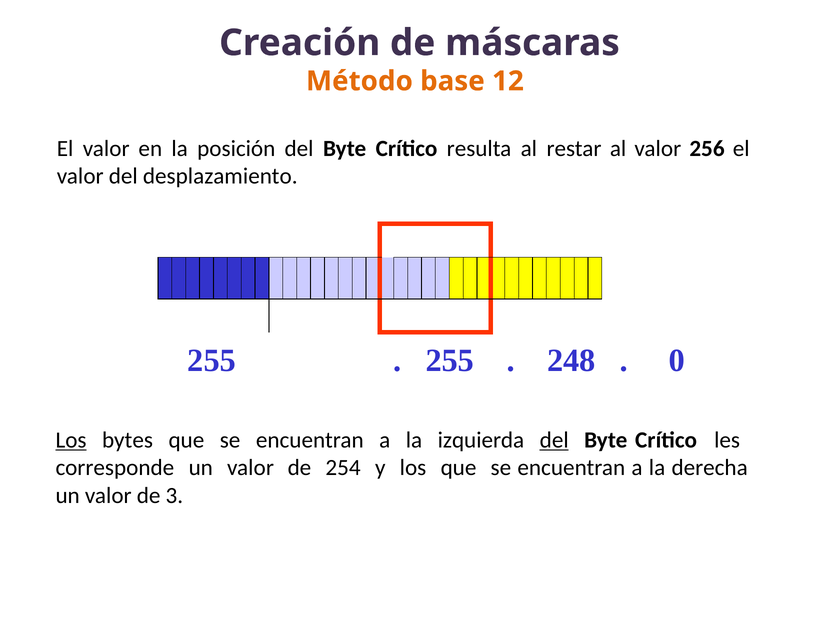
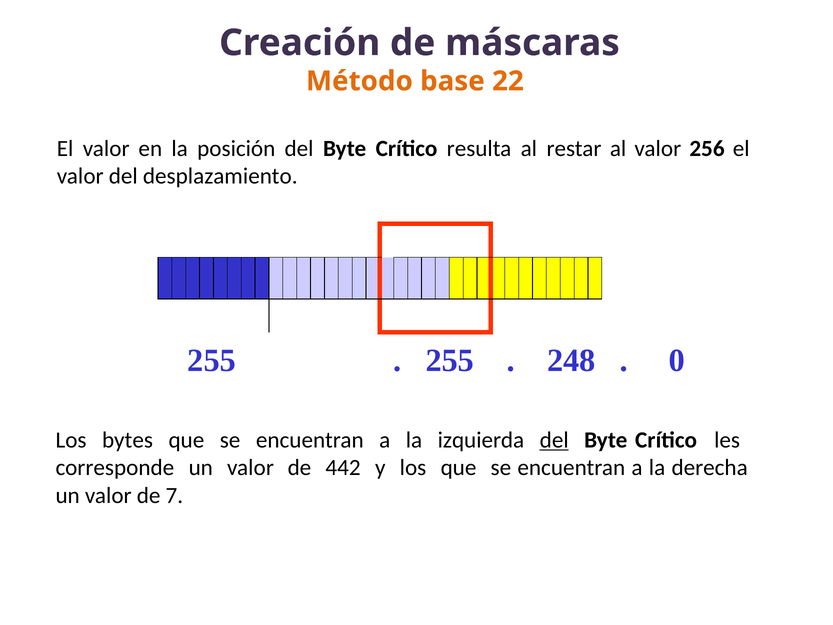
12: 12 -> 22
Los at (71, 440) underline: present -> none
254: 254 -> 442
3: 3 -> 7
